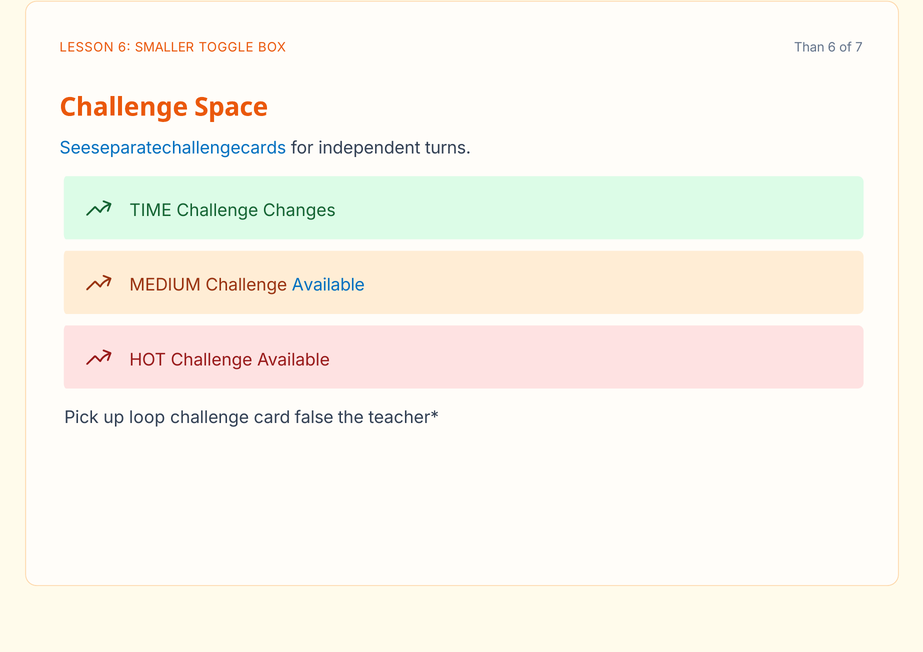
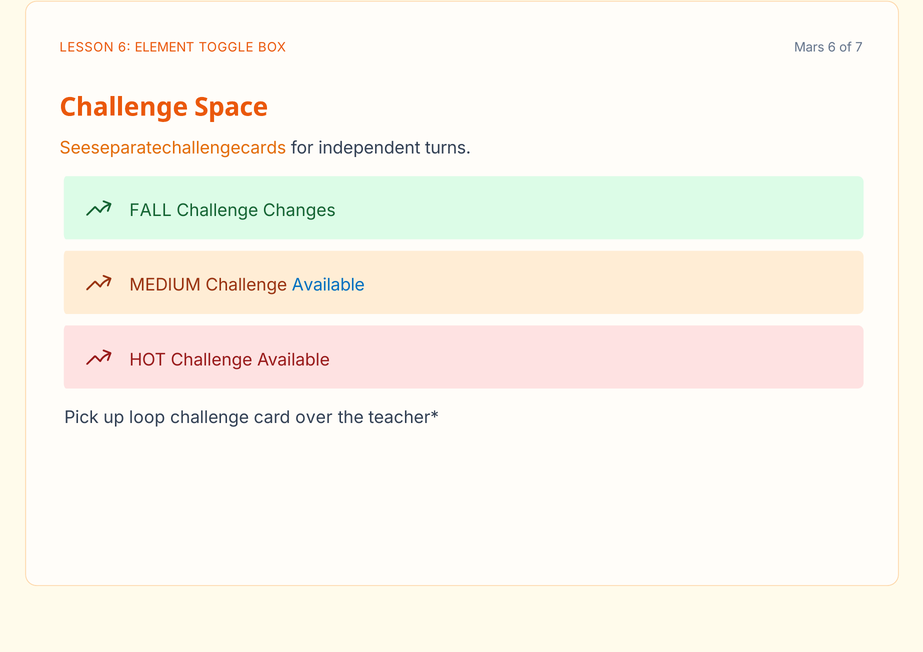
SMALLER: SMALLER -> ELEMENT
Than: Than -> Mars
Seeseparatechallengecards colour: blue -> orange
TIME: TIME -> FALL
false: false -> over
